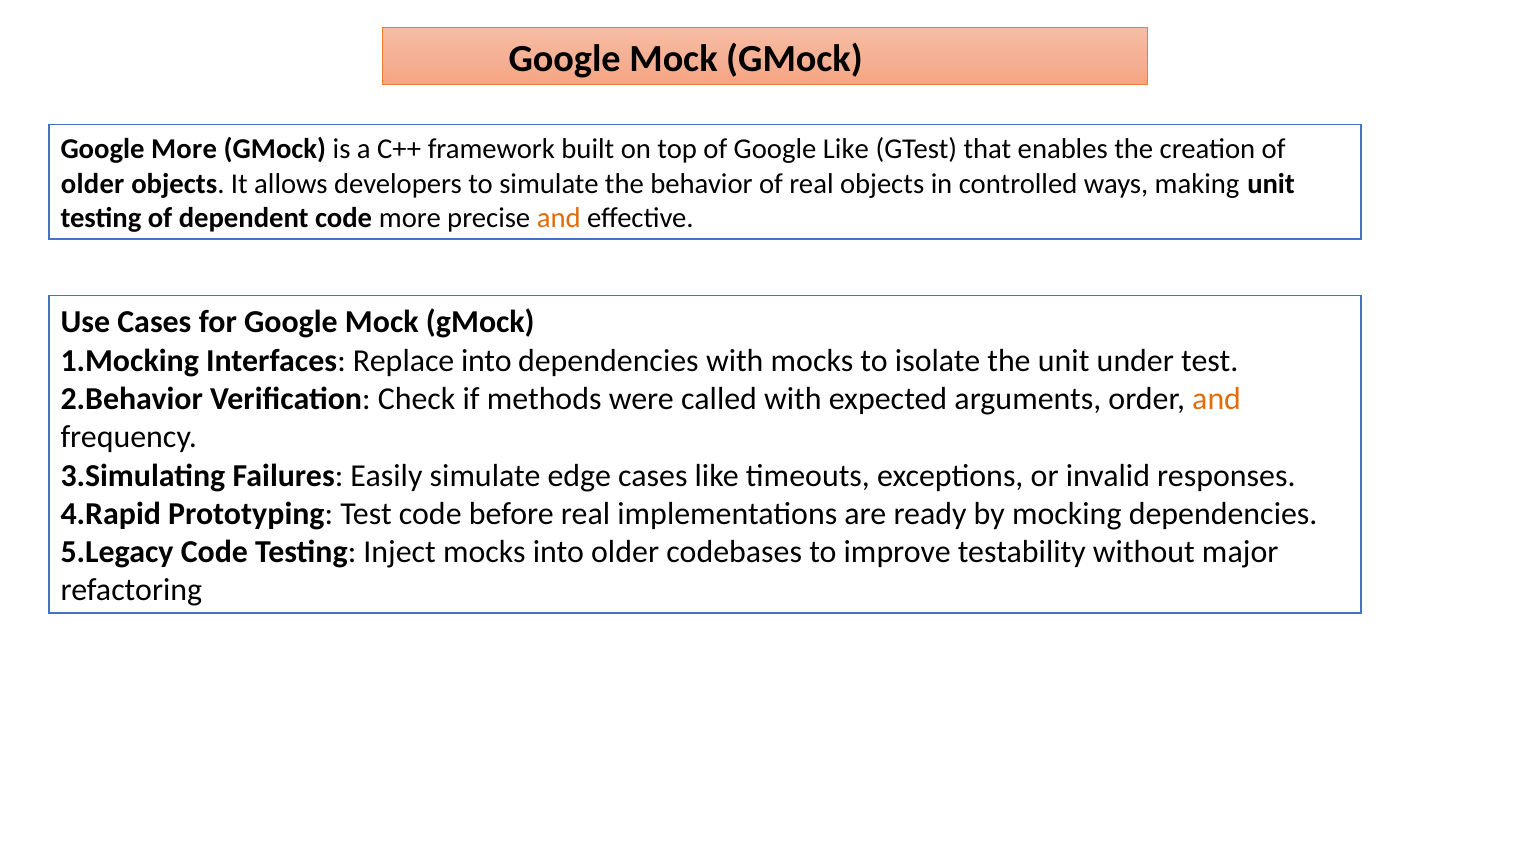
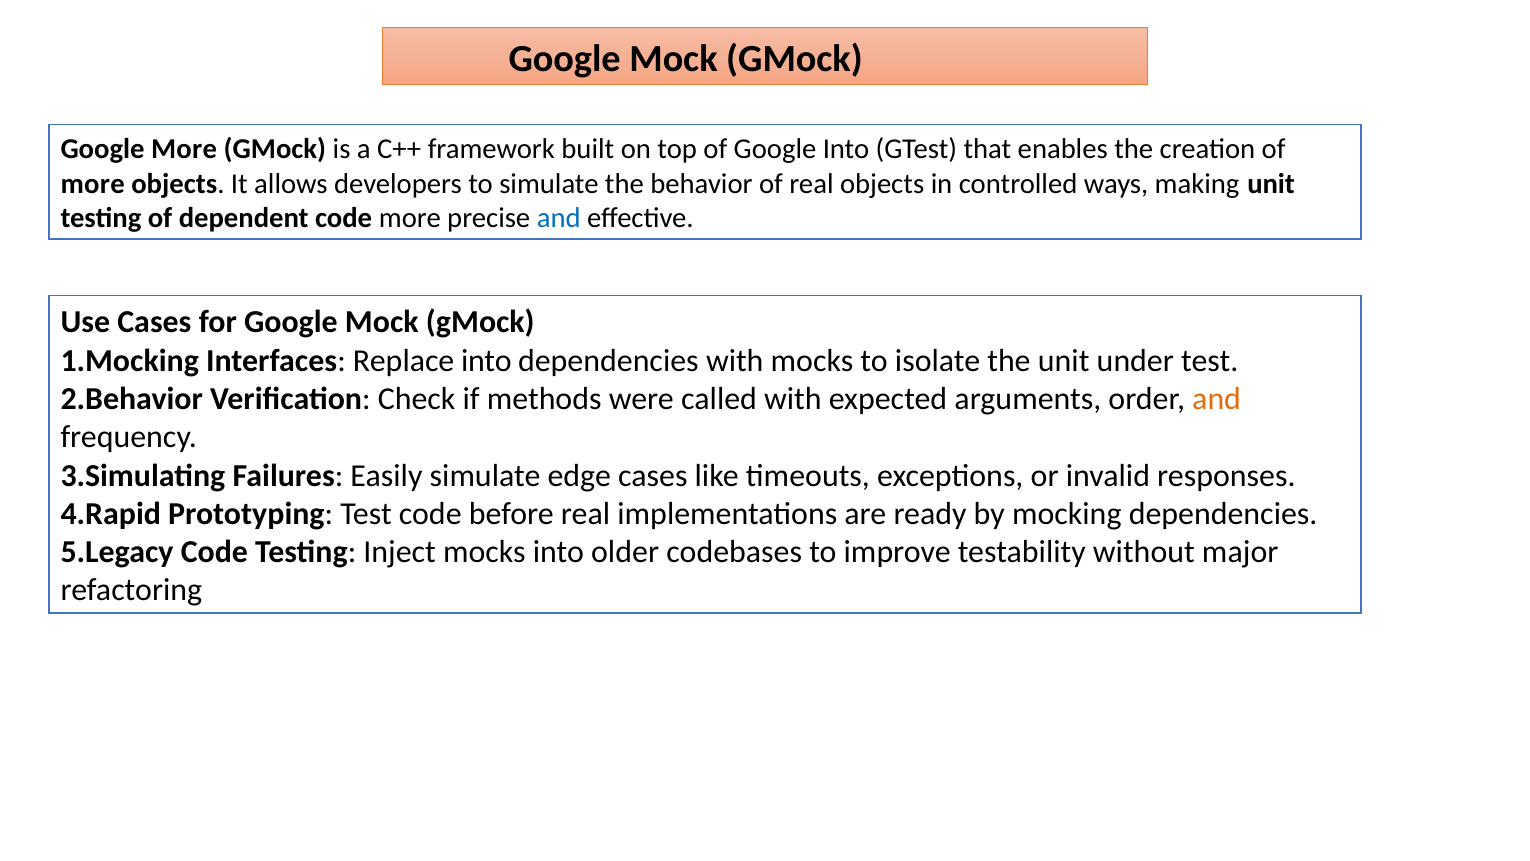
Google Like: Like -> Into
older at (93, 184): older -> more
and at (559, 218) colour: orange -> blue
